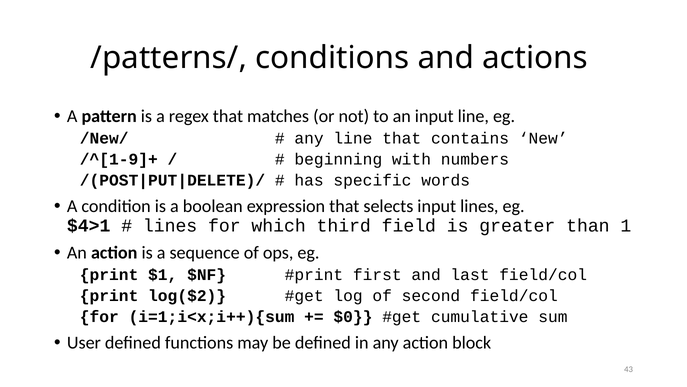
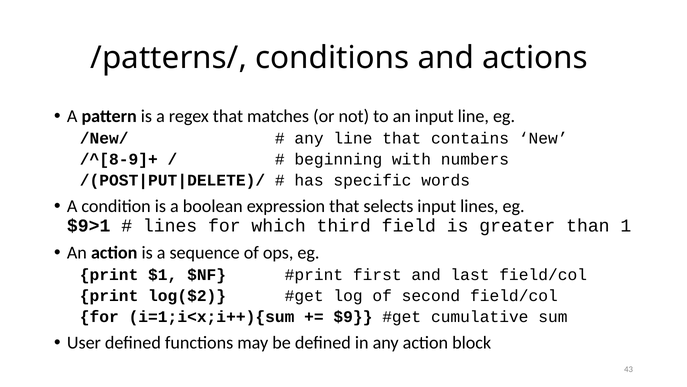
/^[1-9]+: /^[1-9]+ -> /^[8-9]+
$4>1: $4>1 -> $9>1
$0: $0 -> $9
